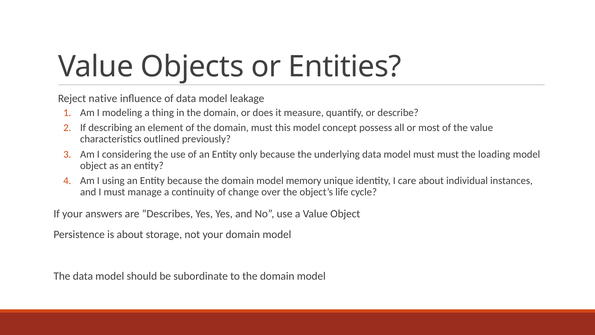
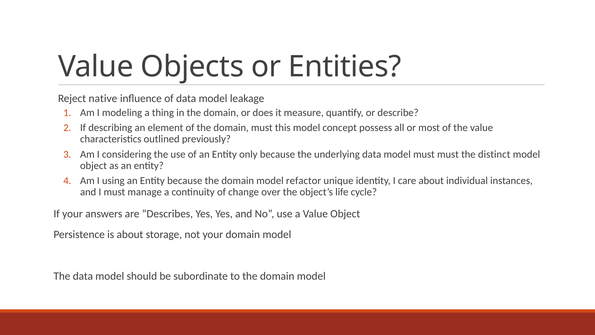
loading: loading -> distinct
memory: memory -> refactor
